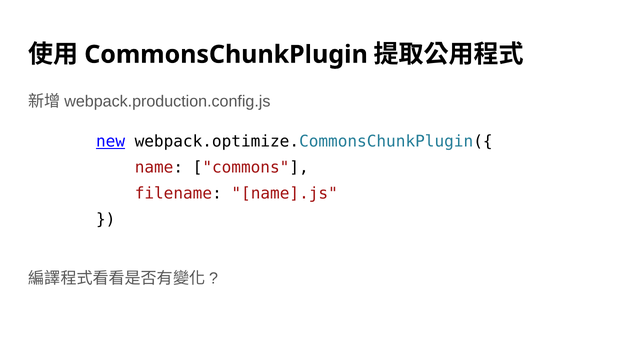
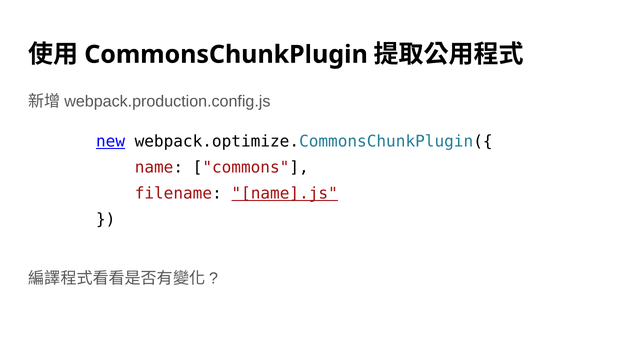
name].js underline: none -> present
